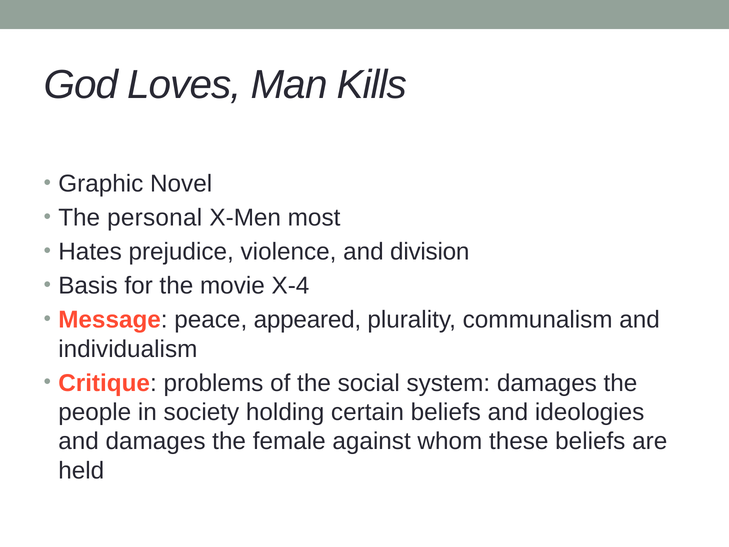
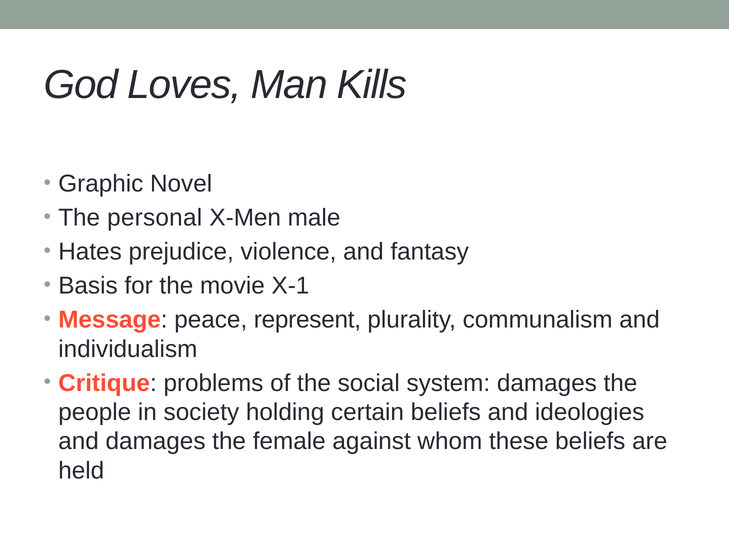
most: most -> male
division: division -> fantasy
X-4: X-4 -> X-1
appeared: appeared -> represent
